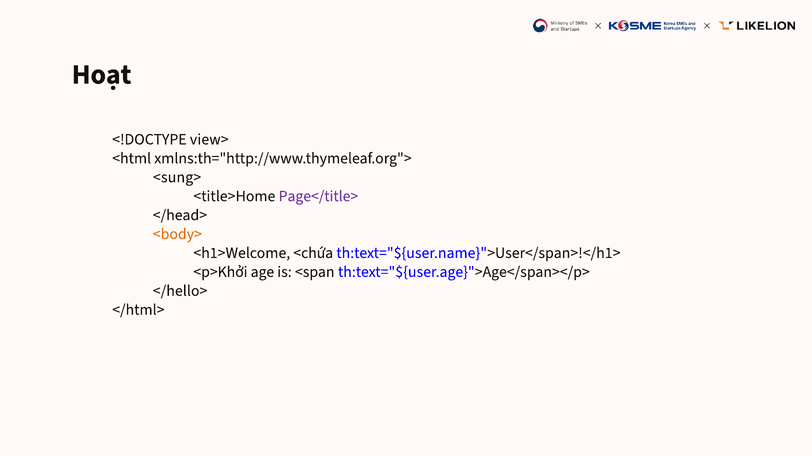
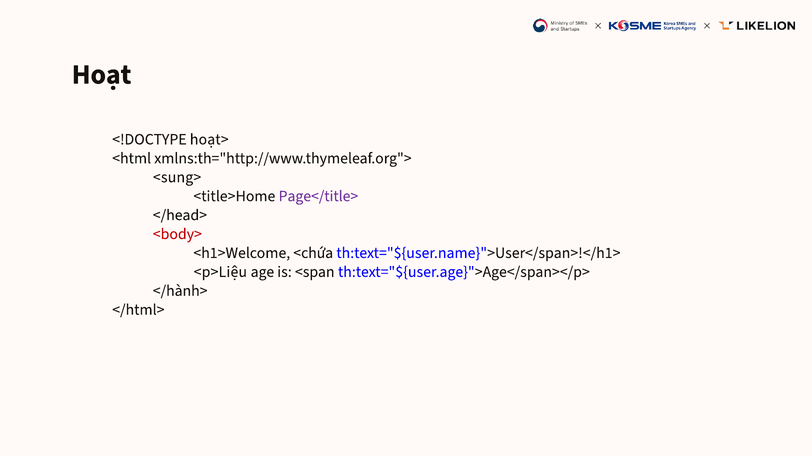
view>: view> -> hoạt>
<body> colour: orange -> red
<p>Khởi: <p>Khởi -> <p>Liệu
</hello>: </hello> -> </hành>
